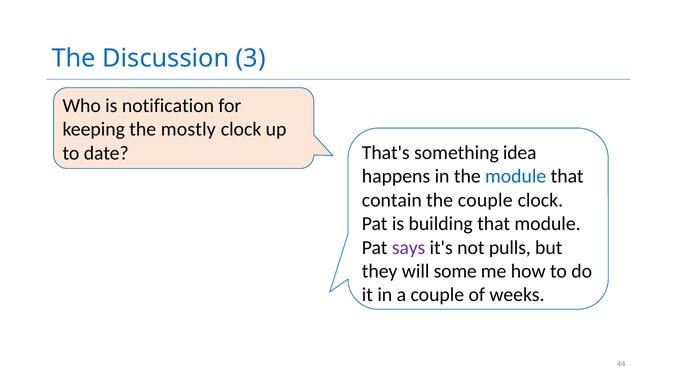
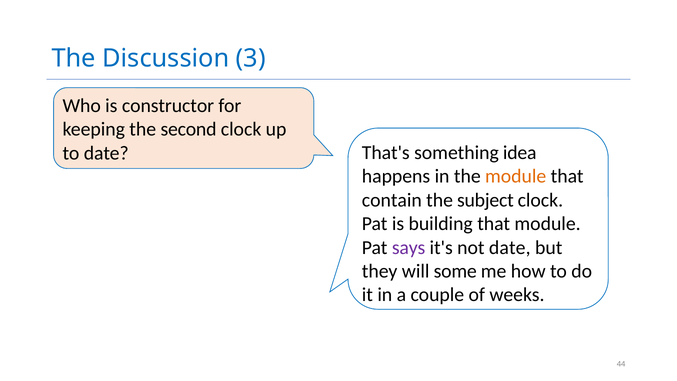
notification: notification -> constructor
mostly: mostly -> second
module at (516, 176) colour: blue -> orange
the couple: couple -> subject
not pulls: pulls -> date
